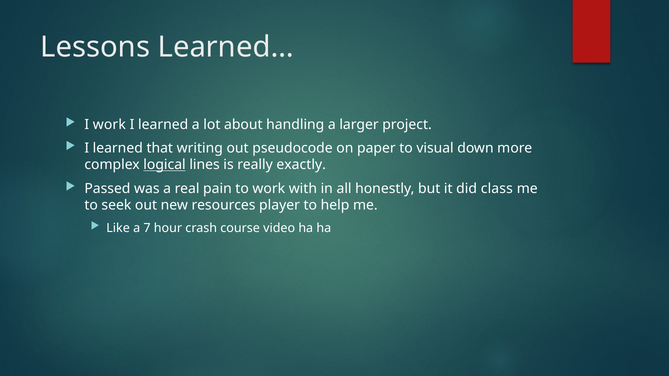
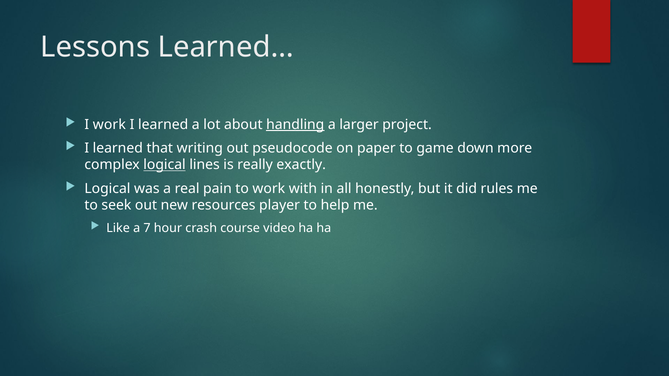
handling underline: none -> present
visual: visual -> game
Passed at (107, 189): Passed -> Logical
class: class -> rules
